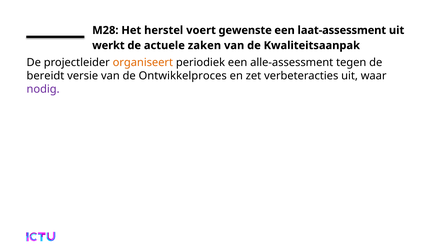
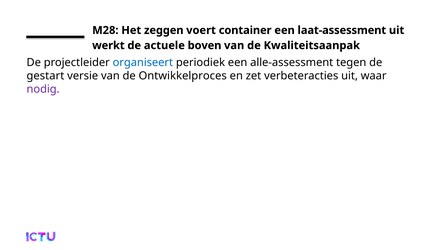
herstel: herstel -> zeggen
gewenste: gewenste -> container
zaken: zaken -> boven
organiseert colour: orange -> blue
bereidt: bereidt -> gestart
